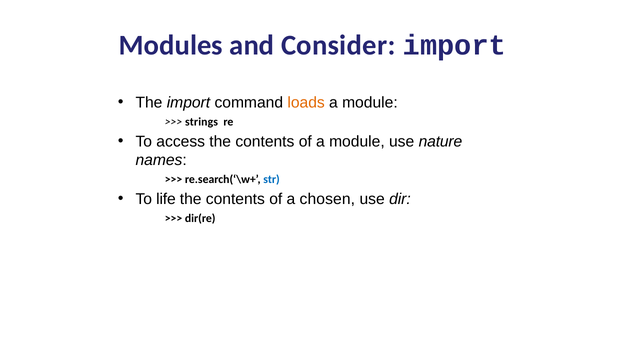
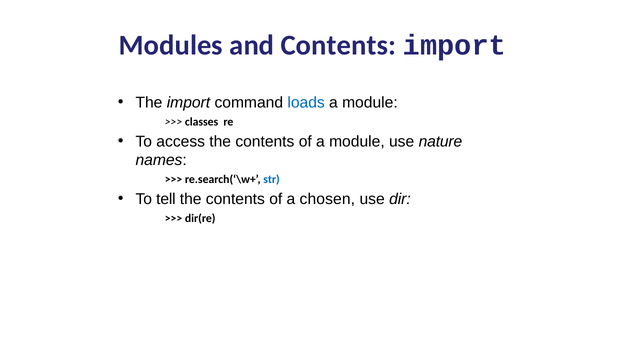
and Consider: Consider -> Contents
loads colour: orange -> blue
strings: strings -> classes
life: life -> tell
